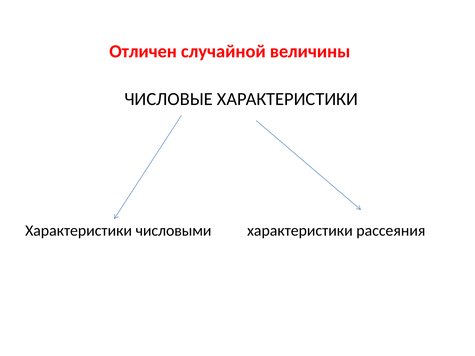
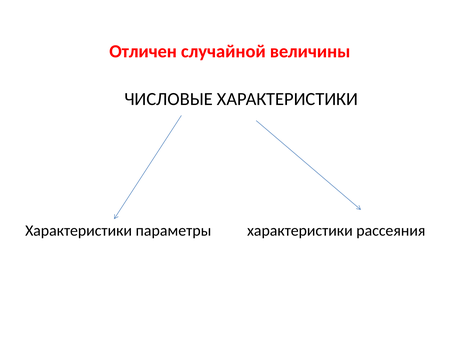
числовыми: числовыми -> параметры
